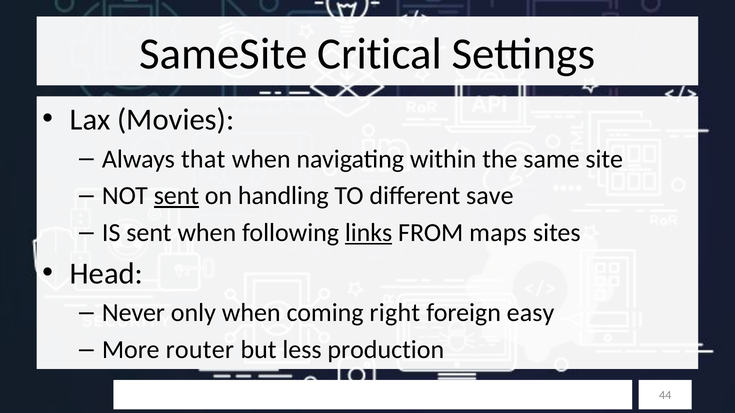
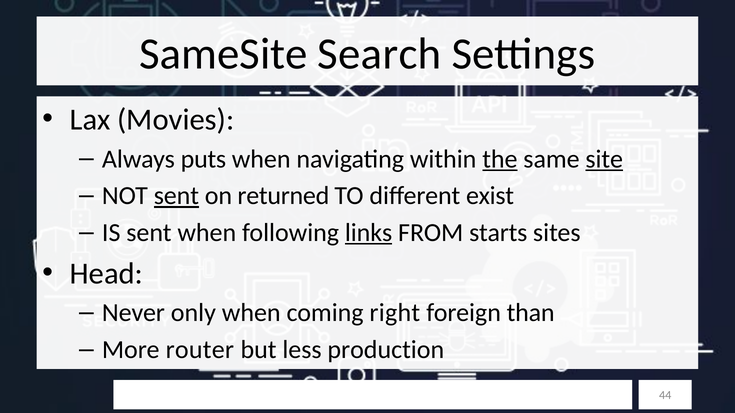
Critical: Critical -> Search
that: that -> puts
the underline: none -> present
site underline: none -> present
handling: handling -> returned
save: save -> exist
maps: maps -> starts
easy: easy -> than
